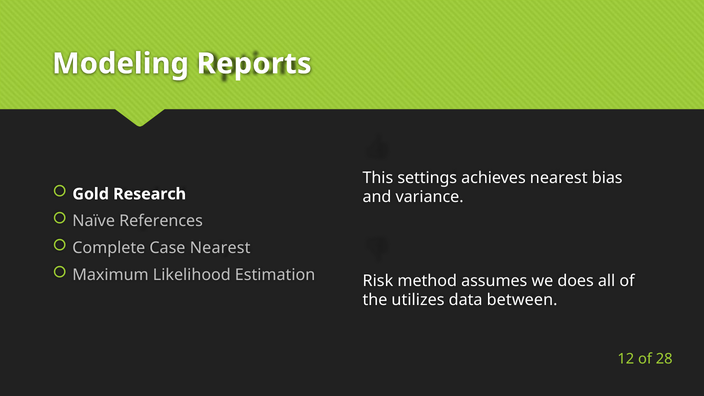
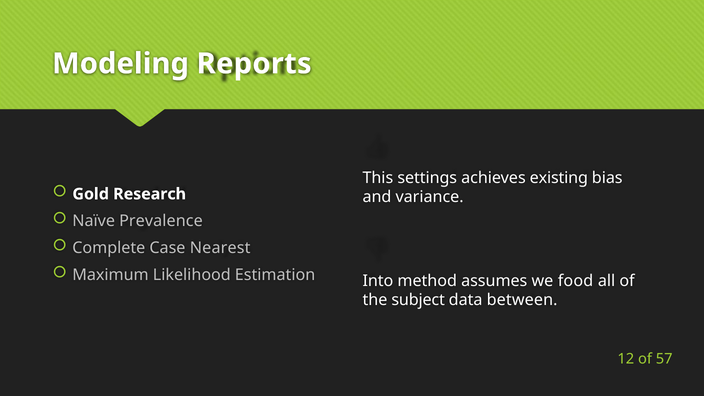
achieves nearest: nearest -> existing
References: References -> Prevalence
Risk: Risk -> Into
does: does -> food
utilizes: utilizes -> subject
28: 28 -> 57
